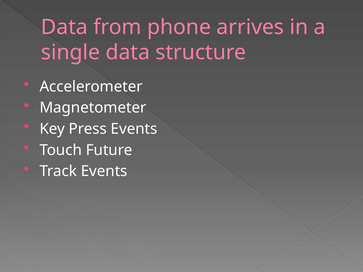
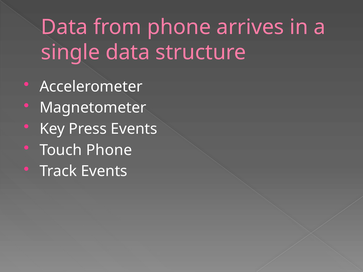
Touch Future: Future -> Phone
